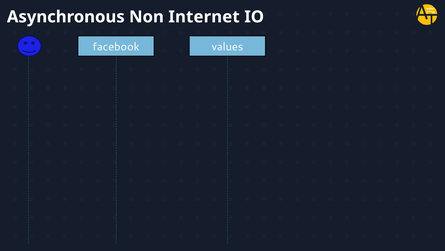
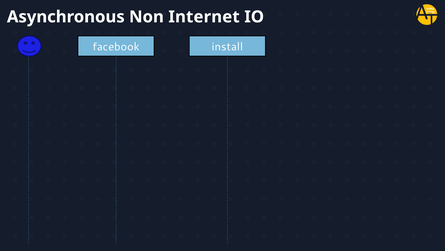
values: values -> install
